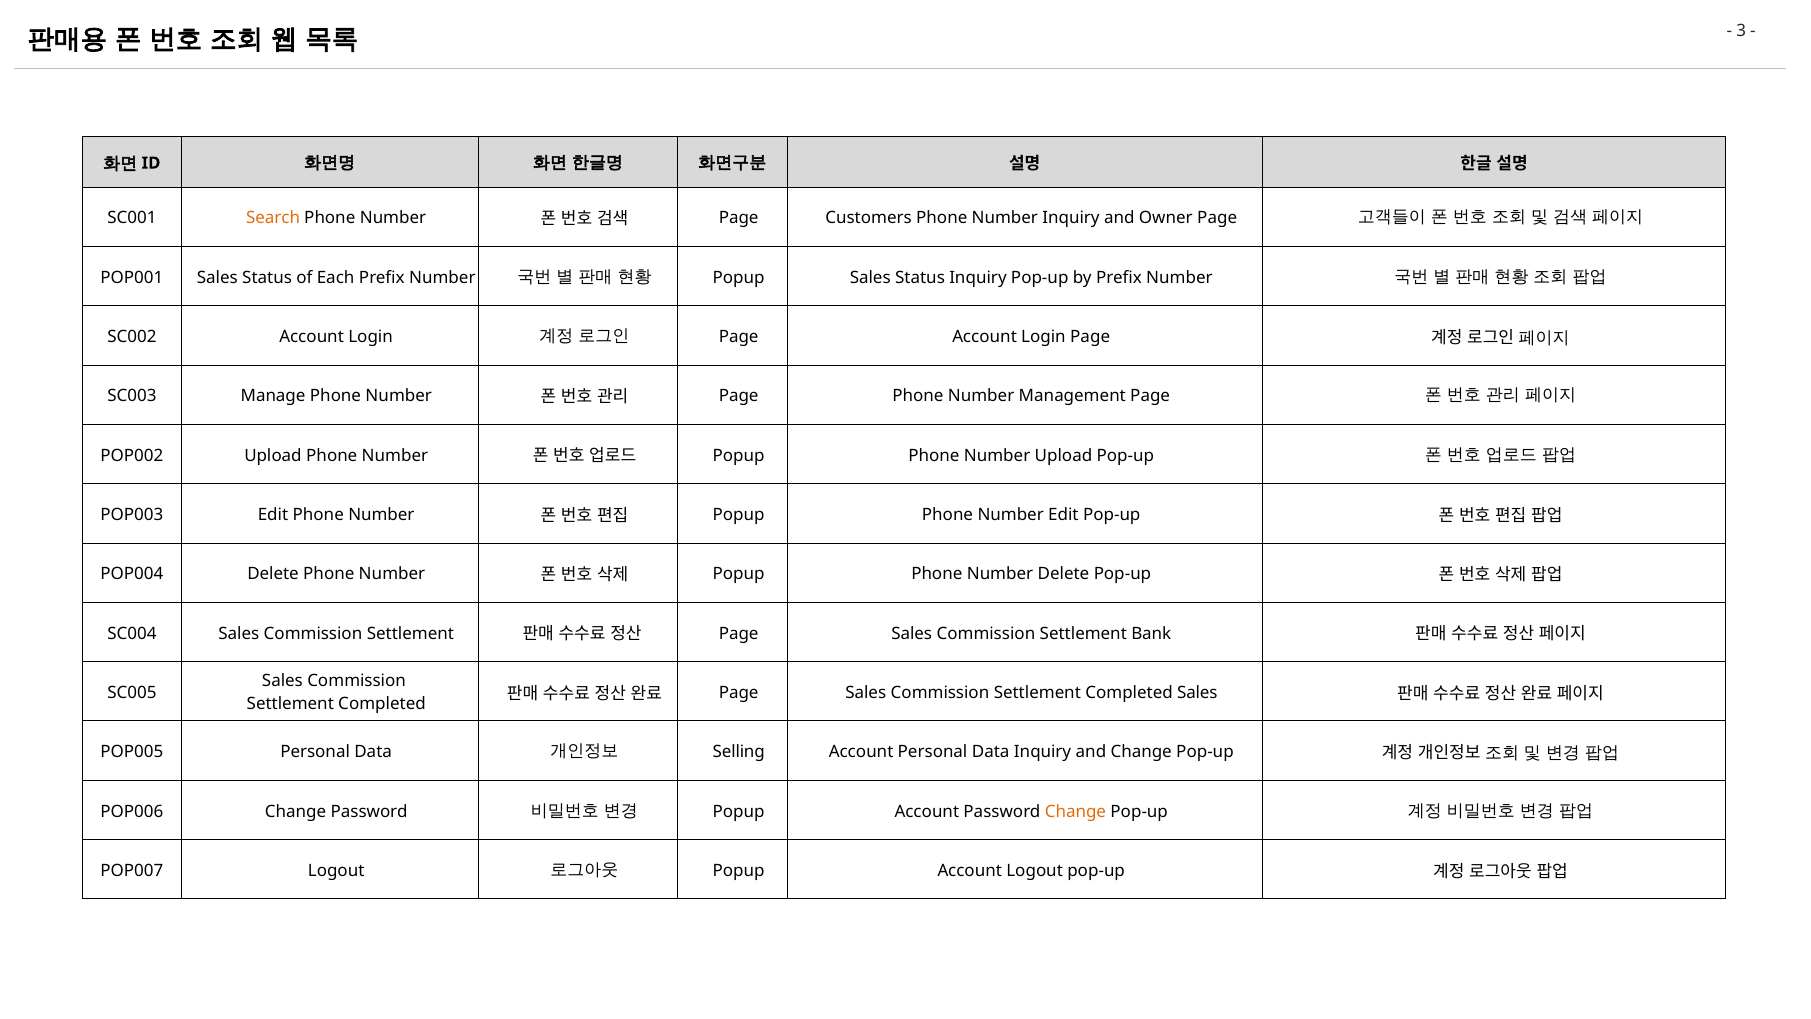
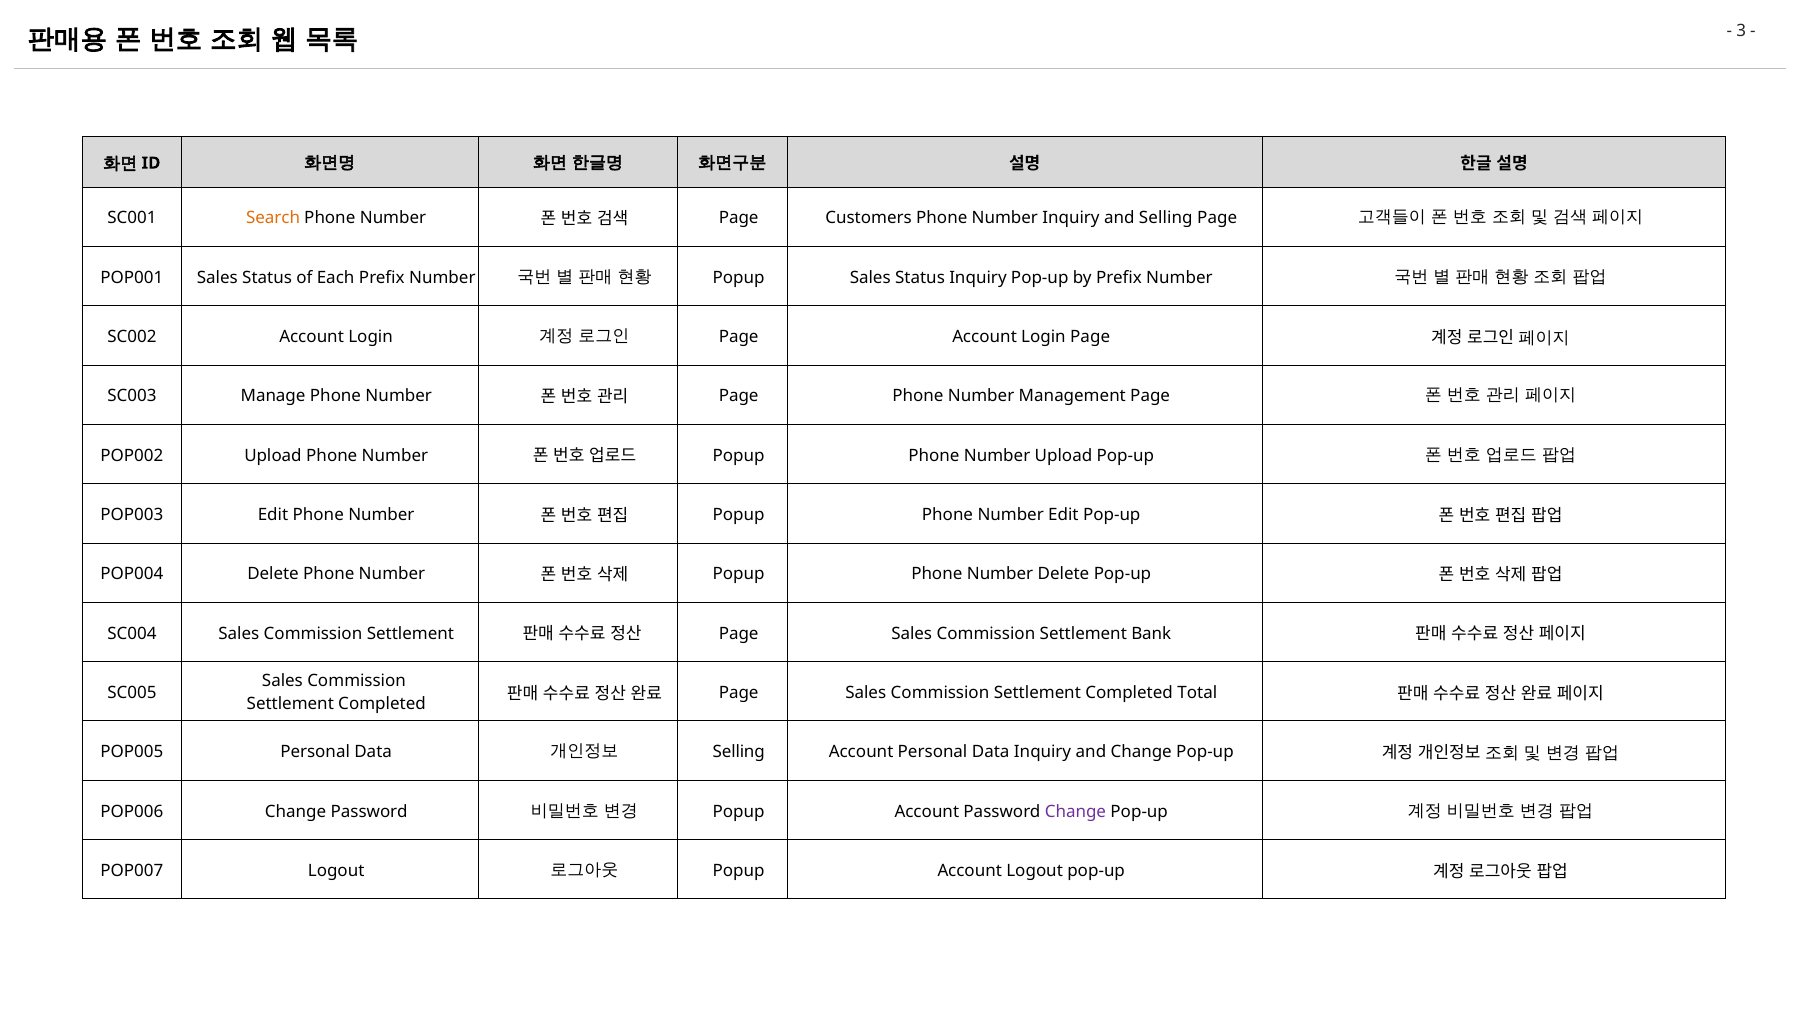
and Owner: Owner -> Selling
Completed Sales: Sales -> Total
Change at (1075, 811) colour: orange -> purple
